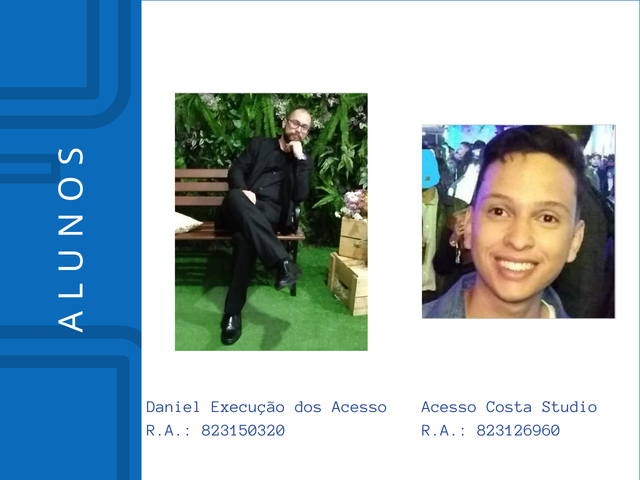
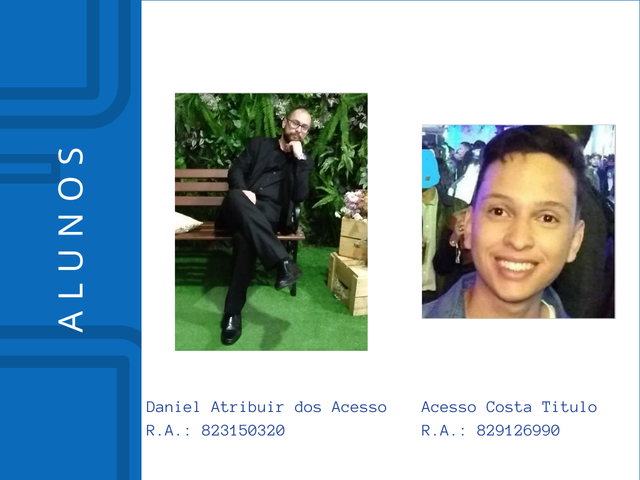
Execução: Execução -> Atribuir
Studio: Studio -> Titulo
823126960: 823126960 -> 829126990
